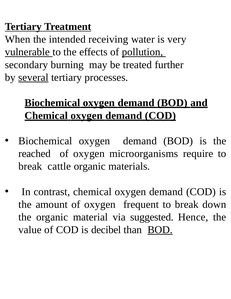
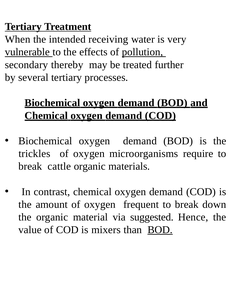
burning: burning -> thereby
several underline: present -> none
reached: reached -> trickles
decibel: decibel -> mixers
